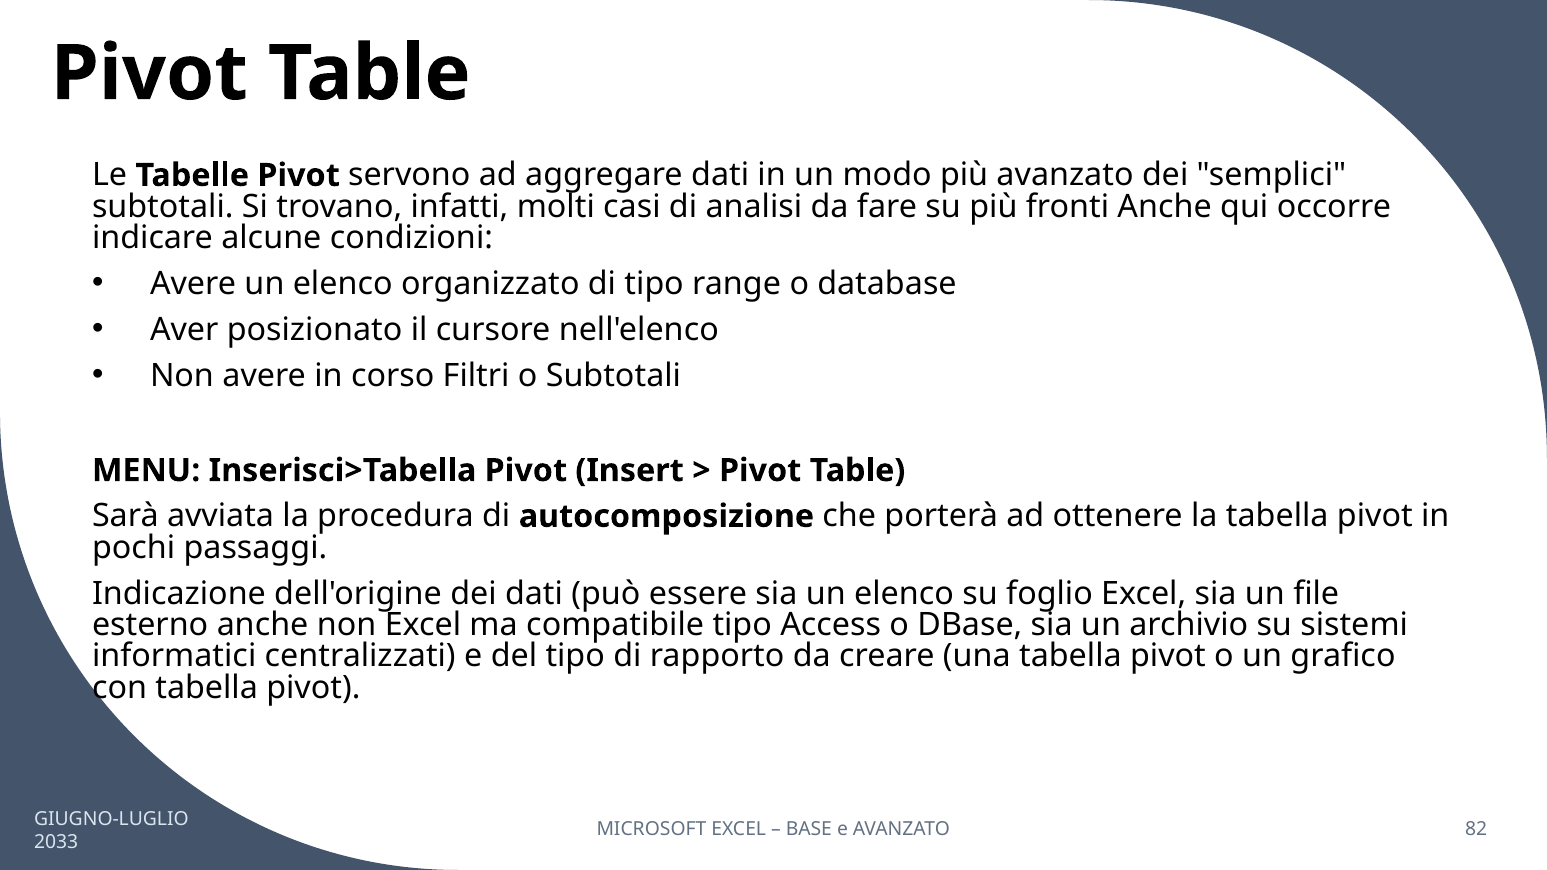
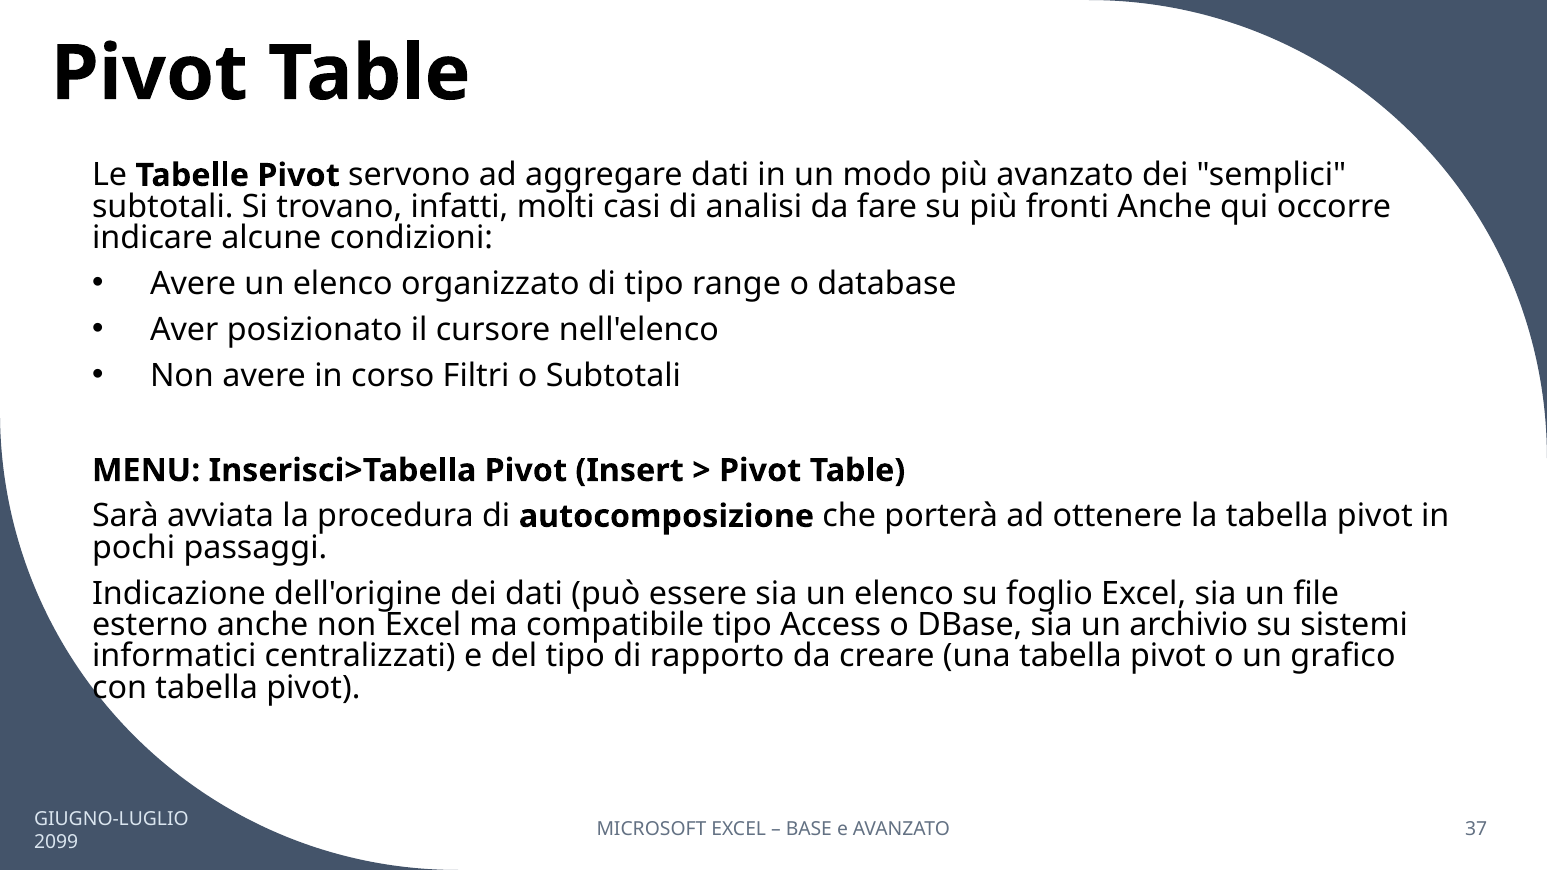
82: 82 -> 37
2033: 2033 -> 2099
